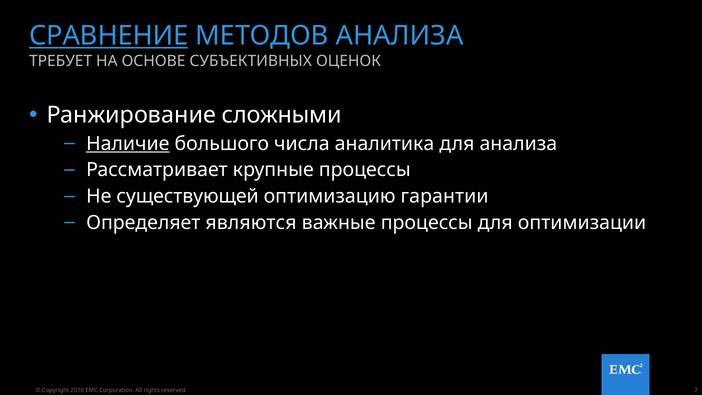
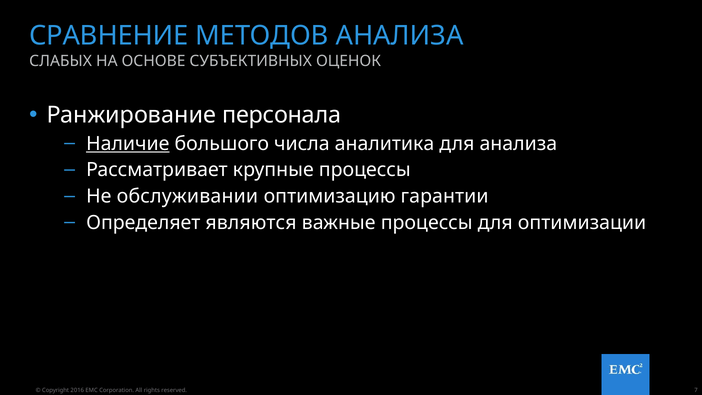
СРАВНЕНИЕ underline: present -> none
ТРЕБУЕТ: ТРЕБУЕТ -> СЛАБЫХ
сложными: сложными -> персонала
существующей: существующей -> обслуживании
